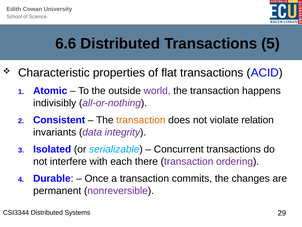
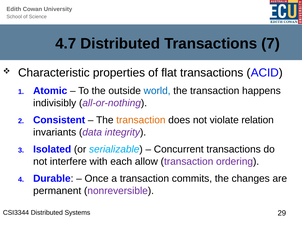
6.6: 6.6 -> 4.7
5: 5 -> 7
world colour: purple -> blue
there: there -> allow
